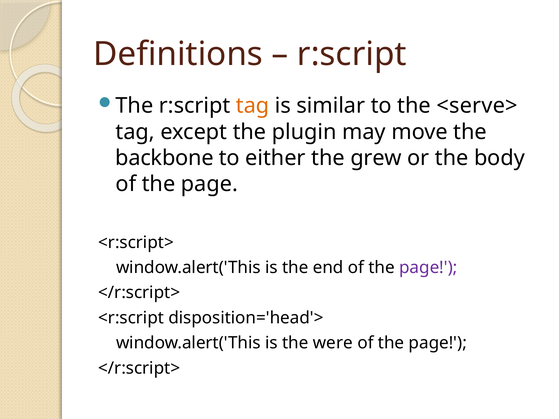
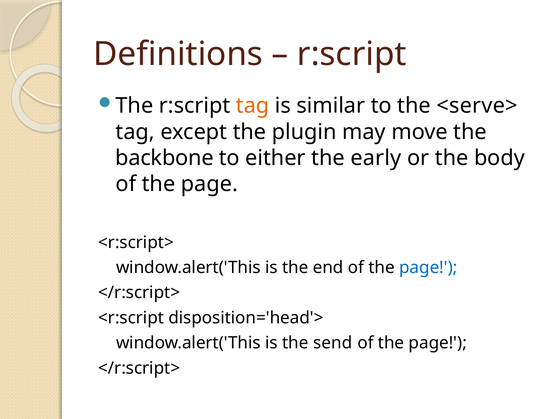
grew: grew -> early
page at (428, 268) colour: purple -> blue
were: were -> send
